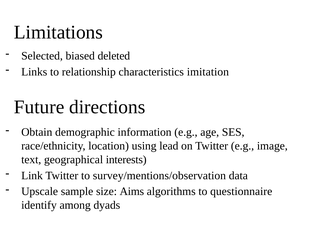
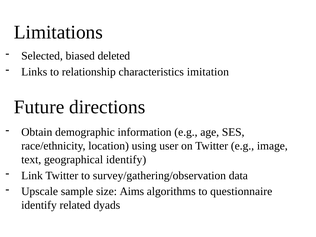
lead: lead -> user
geographical interests: interests -> identify
survey/mentions/observation: survey/mentions/observation -> survey/gathering/observation
among: among -> related
